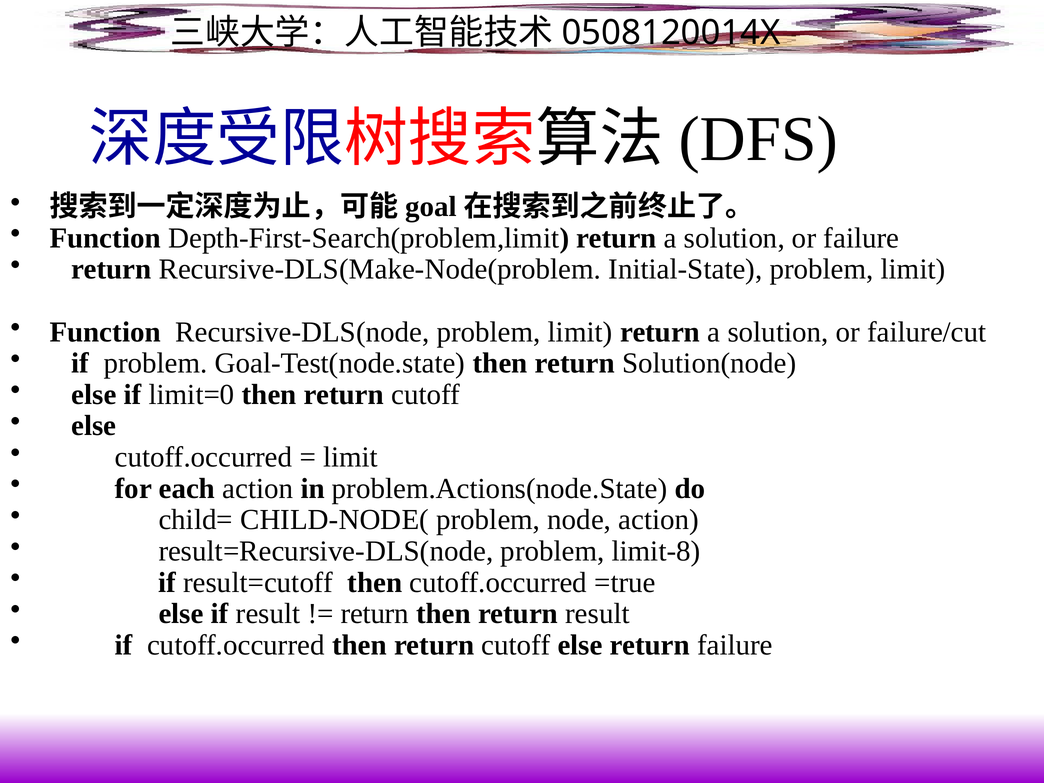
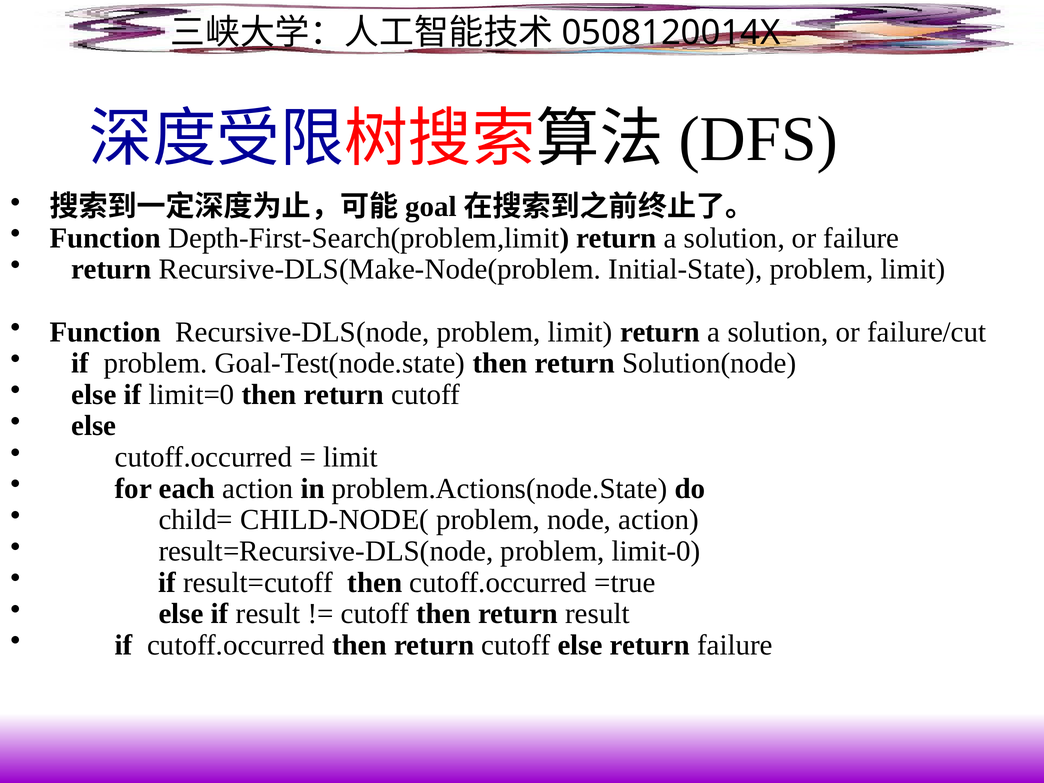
limit-8: limit-8 -> limit-0
return at (375, 614): return -> cutoff
